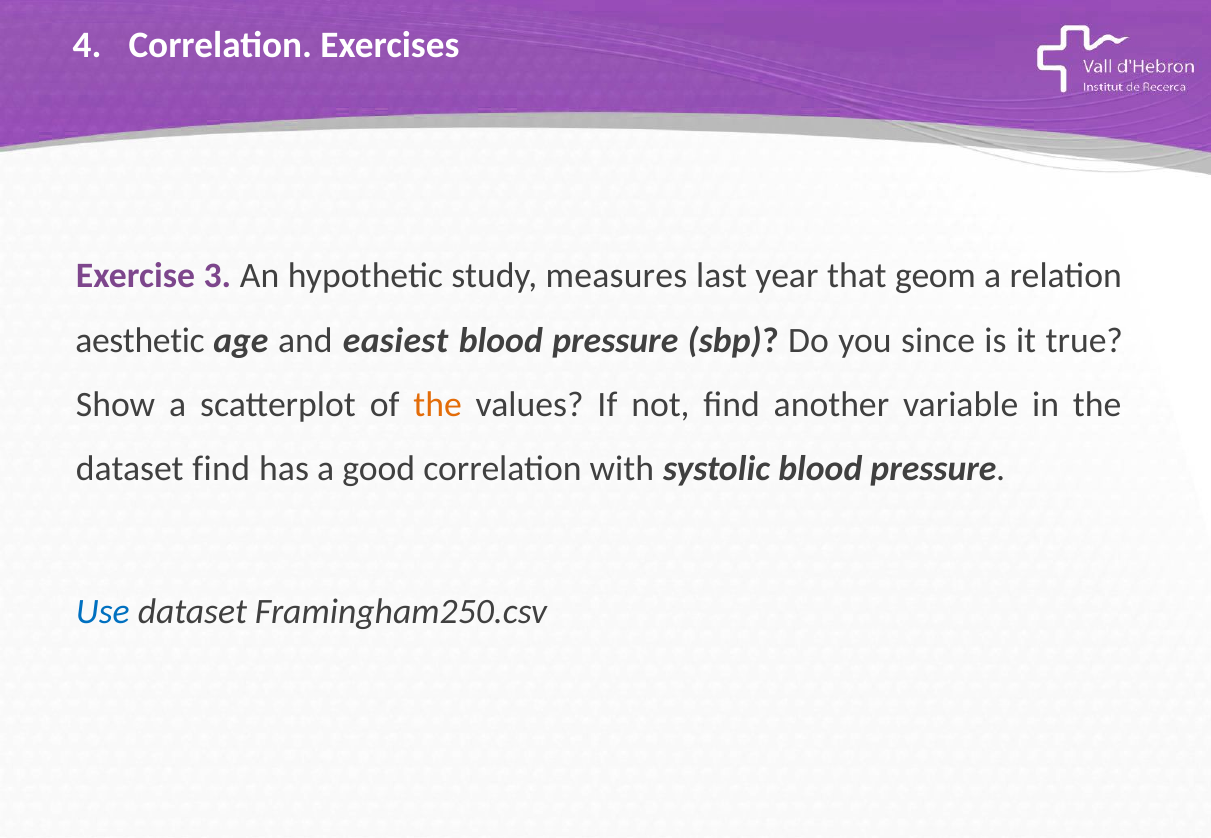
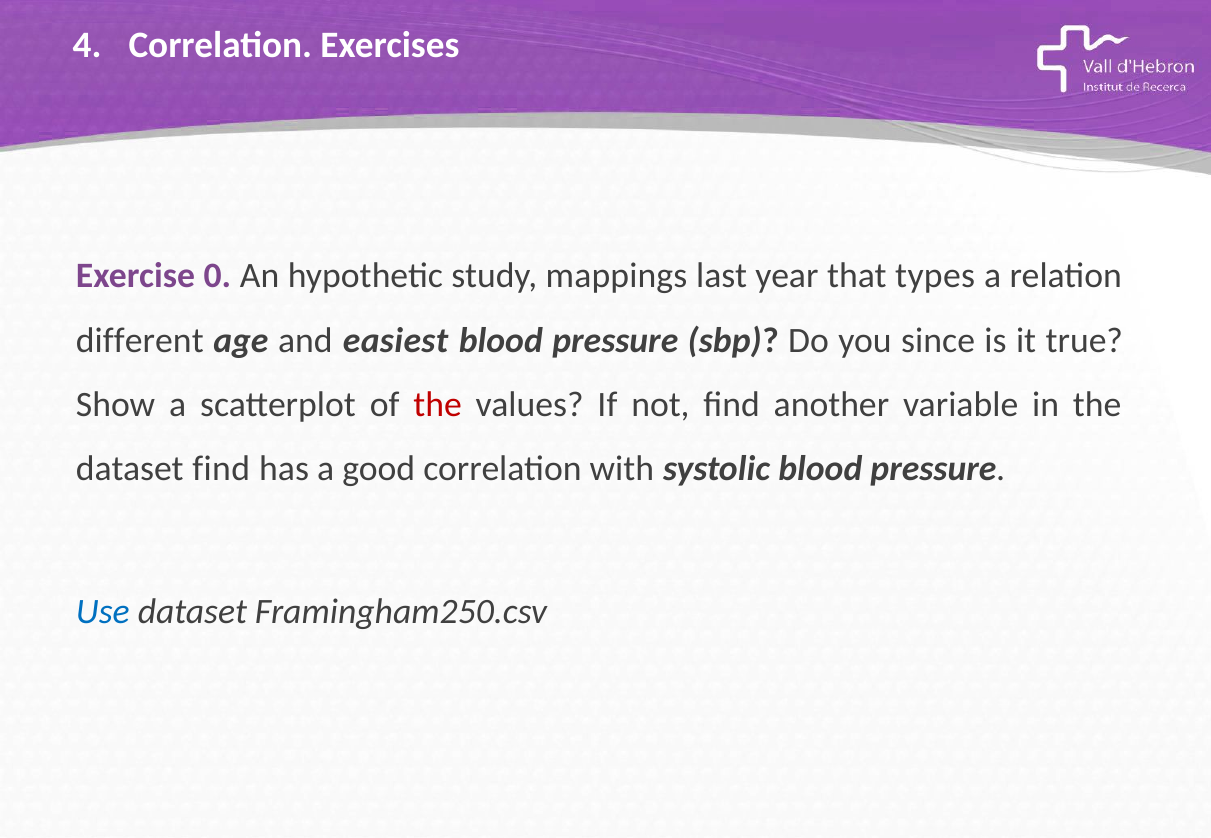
3: 3 -> 0
measures: measures -> mappings
geom: geom -> types
aesthetic: aesthetic -> different
the at (438, 405) colour: orange -> red
